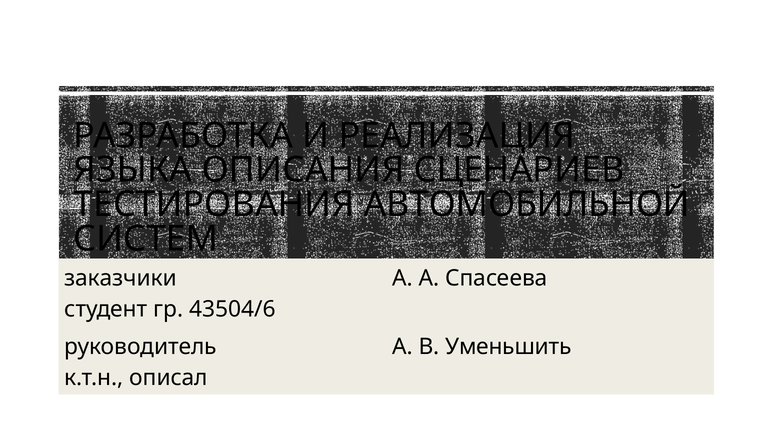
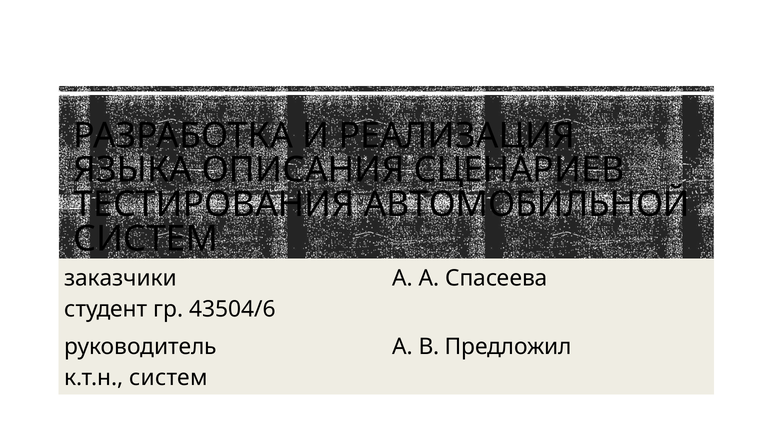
Уменьшить: Уменьшить -> Предложил
к.т.н описал: описал -> систем
